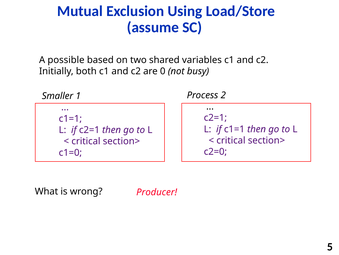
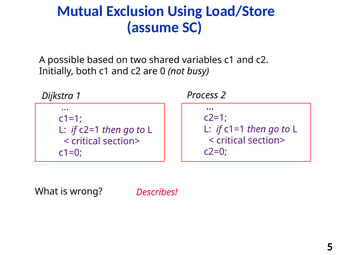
Smaller: Smaller -> Dijkstra
Producer: Producer -> Describes
